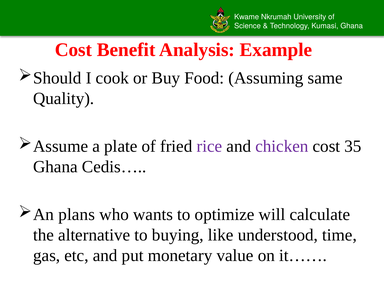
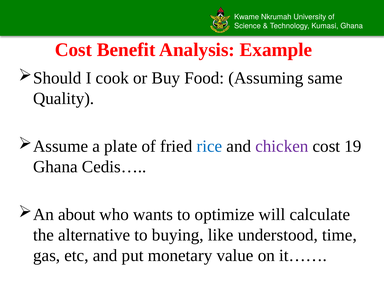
rice colour: purple -> blue
35: 35 -> 19
plans: plans -> about
